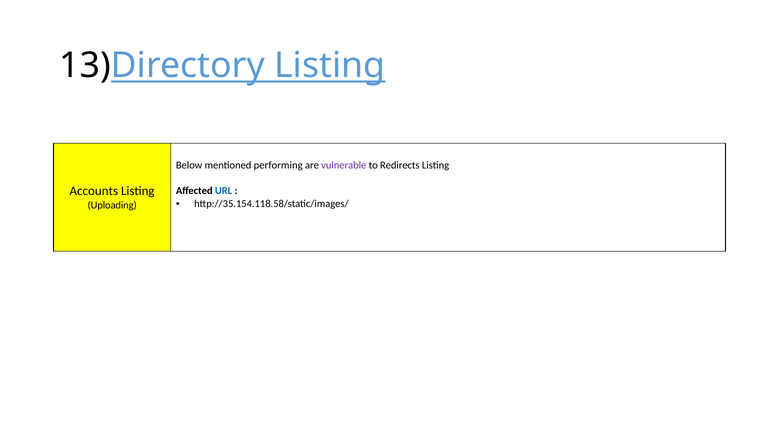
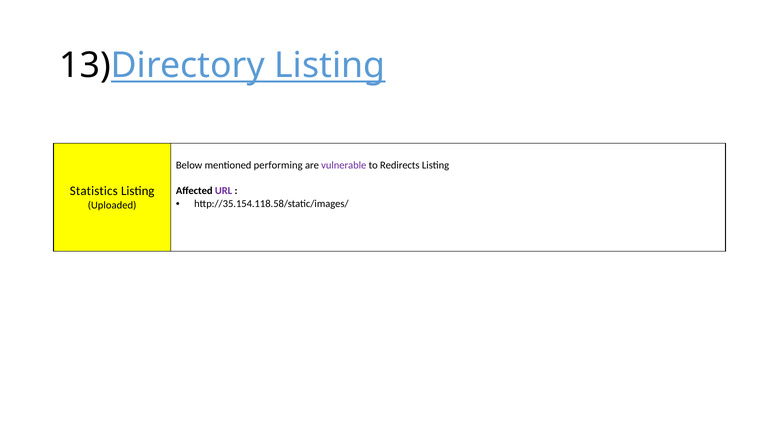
Accounts: Accounts -> Statistics
URL colour: blue -> purple
Uploading: Uploading -> Uploaded
